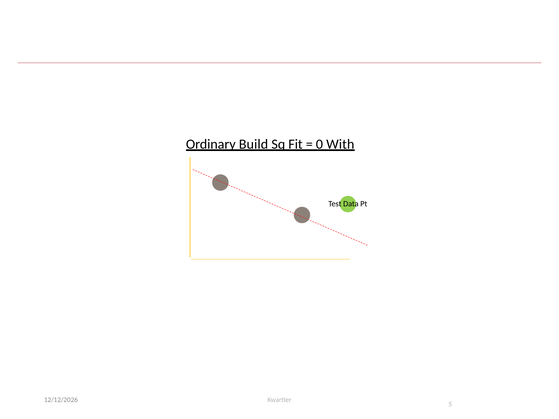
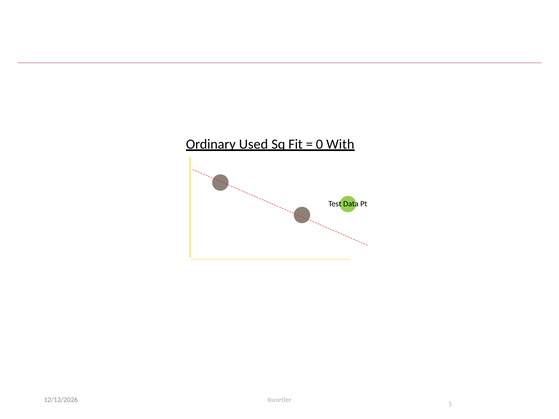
Build: Build -> Used
